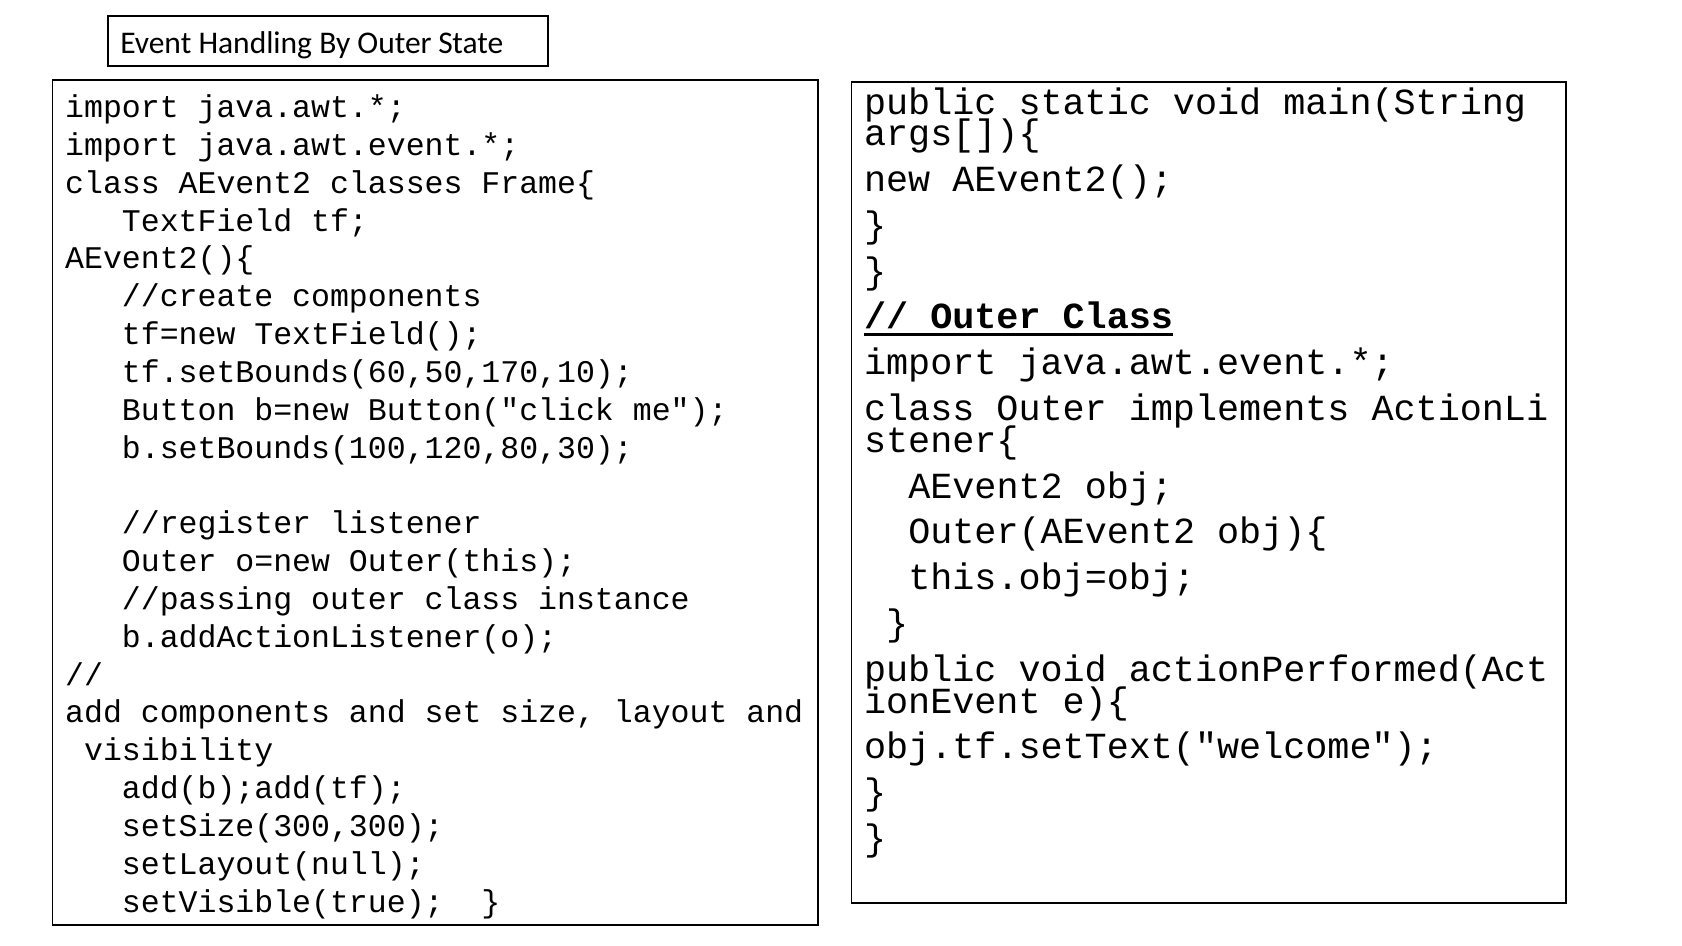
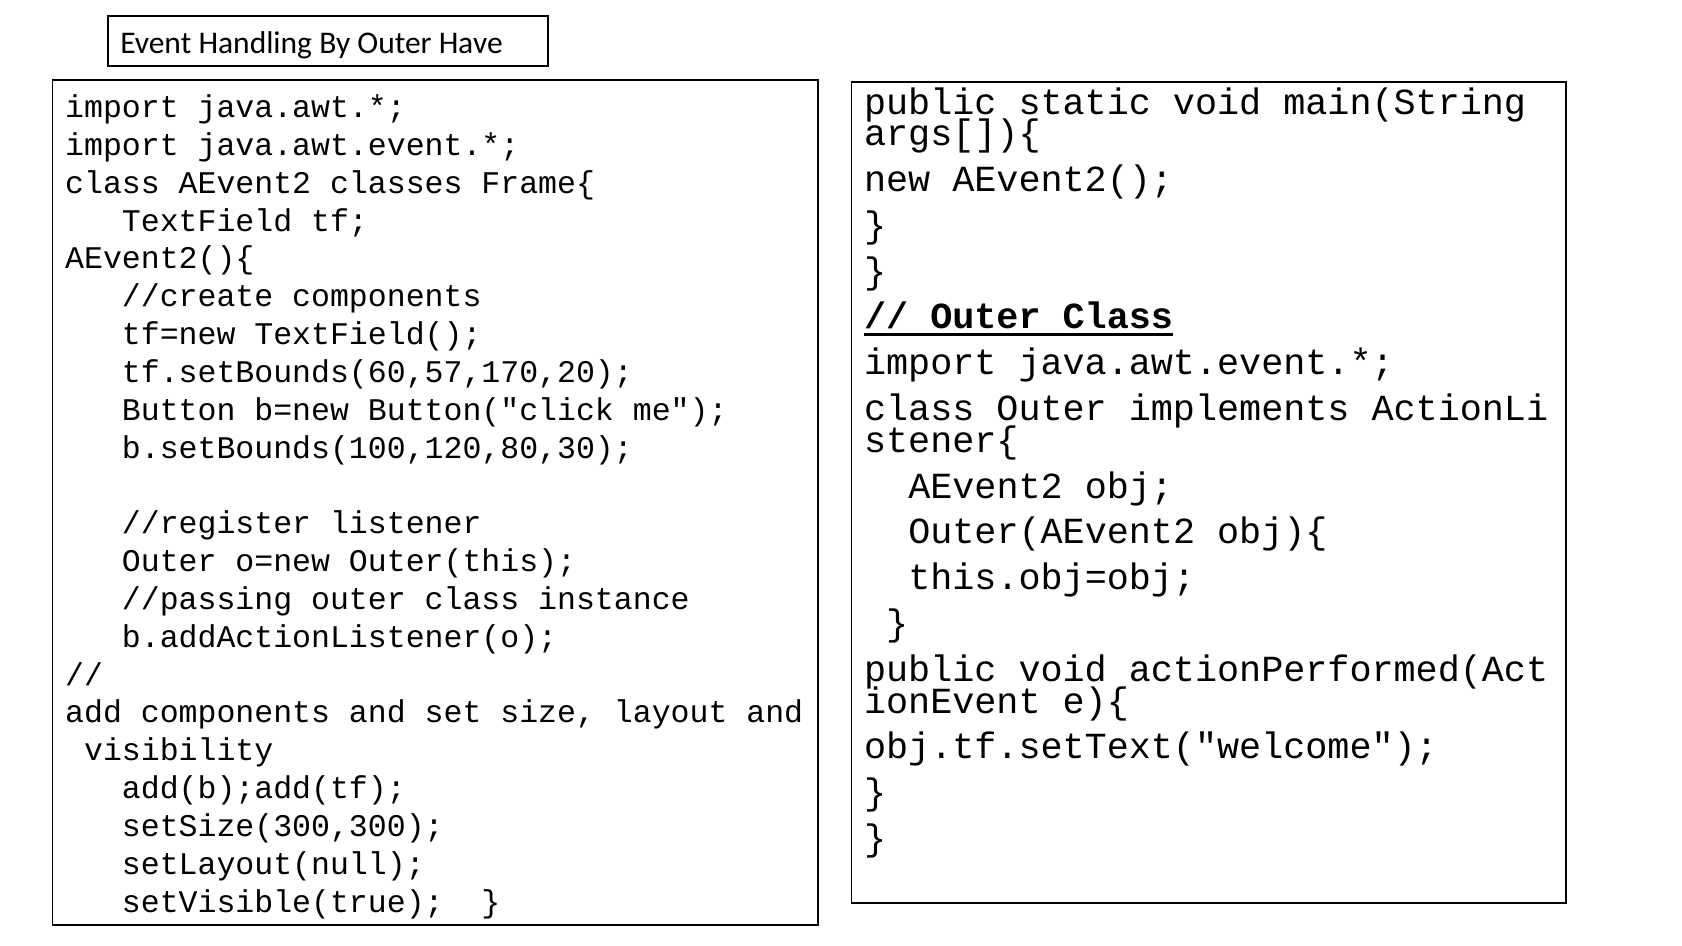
State: State -> Have
tf.setBounds(60,50,170,10: tf.setBounds(60,50,170,10 -> tf.setBounds(60,57,170,20
